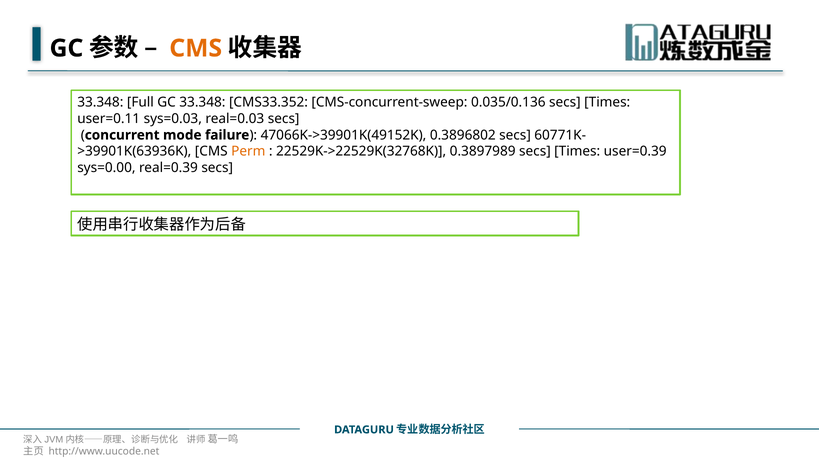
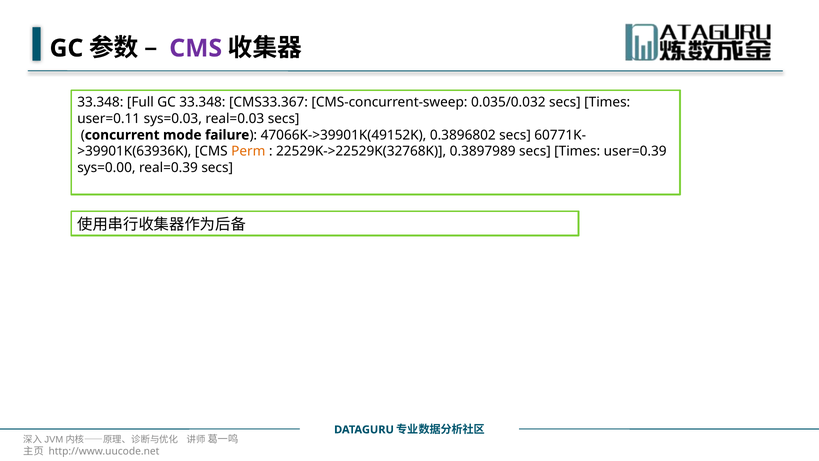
CMS at (196, 48) colour: orange -> purple
CMS33.352: CMS33.352 -> CMS33.367
0.035/0.136: 0.035/0.136 -> 0.035/0.032
